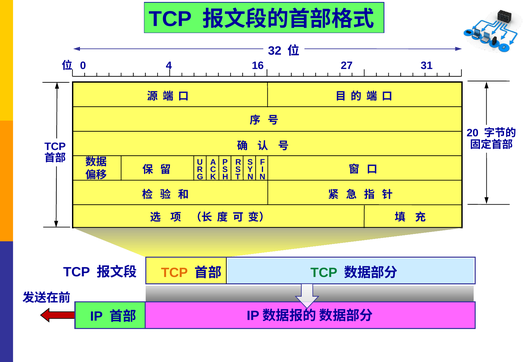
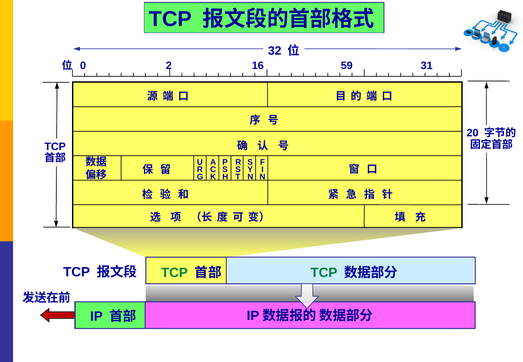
4: 4 -> 2
27: 27 -> 59
TCP at (174, 273) colour: orange -> green
